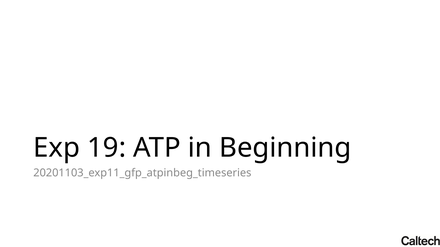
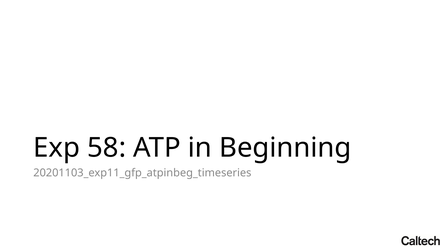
19: 19 -> 58
